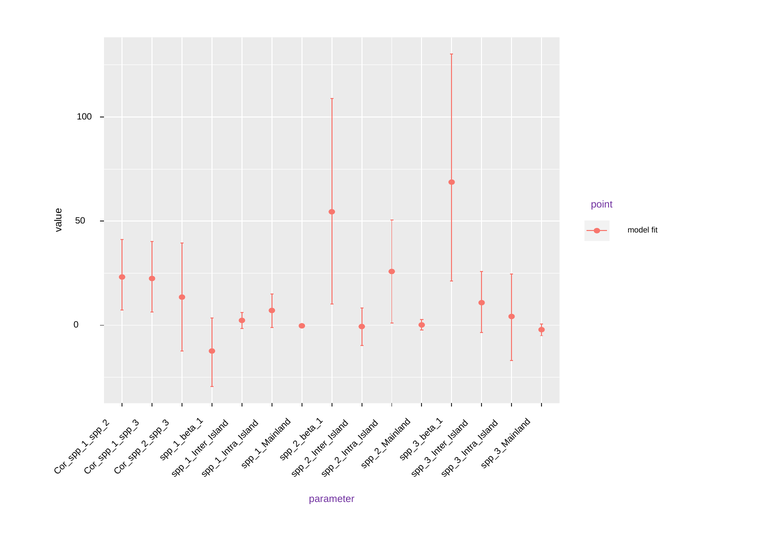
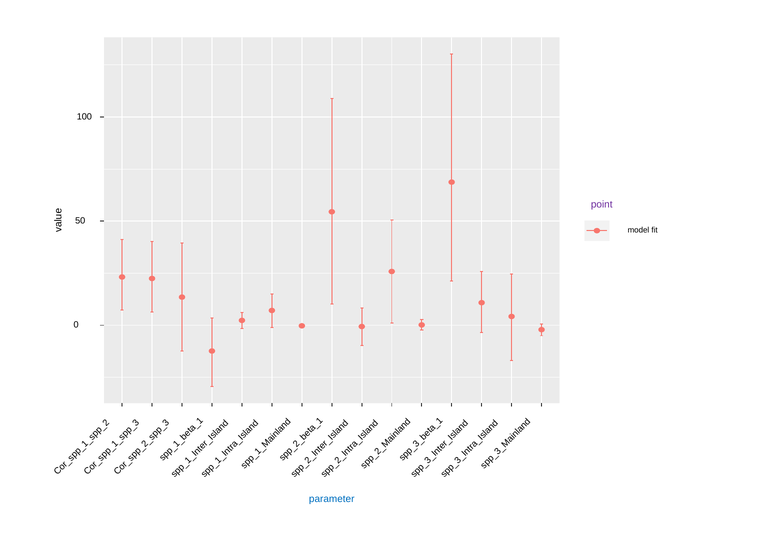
parameter colour: purple -> blue
